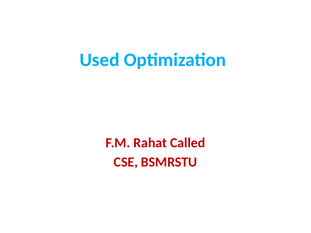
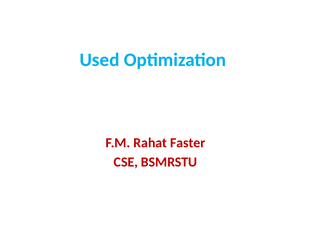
Called: Called -> Faster
